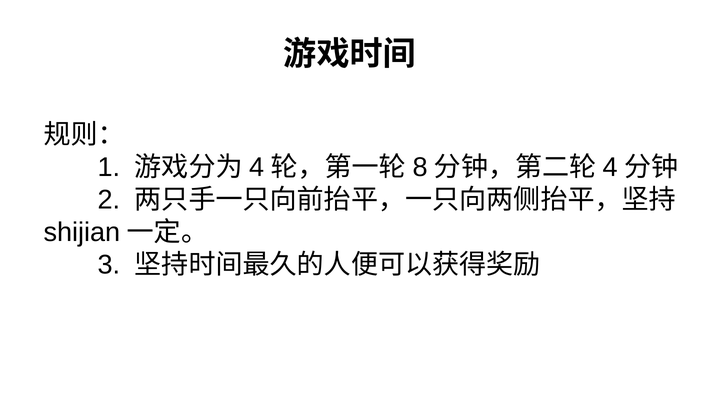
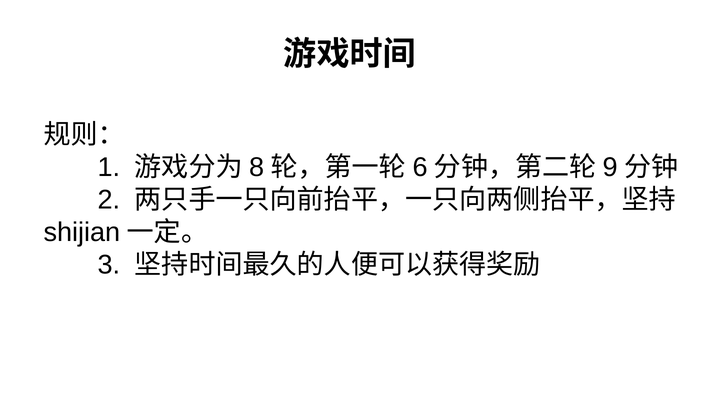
4 at (257, 167): 4 -> 8
8: 8 -> 6
4 at (610, 167): 4 -> 9
